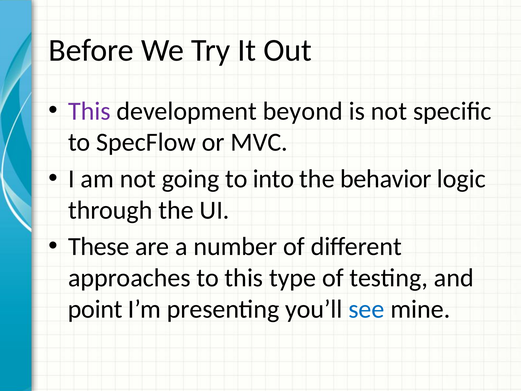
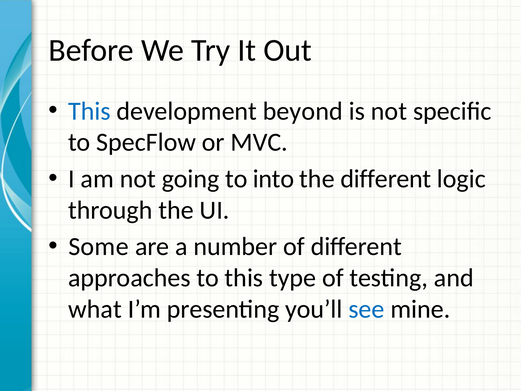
This at (89, 111) colour: purple -> blue
the behavior: behavior -> different
These: These -> Some
point: point -> what
